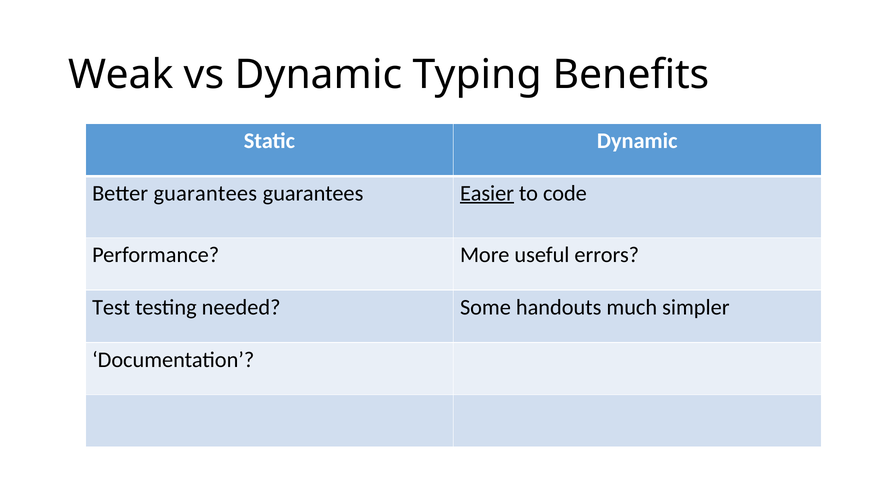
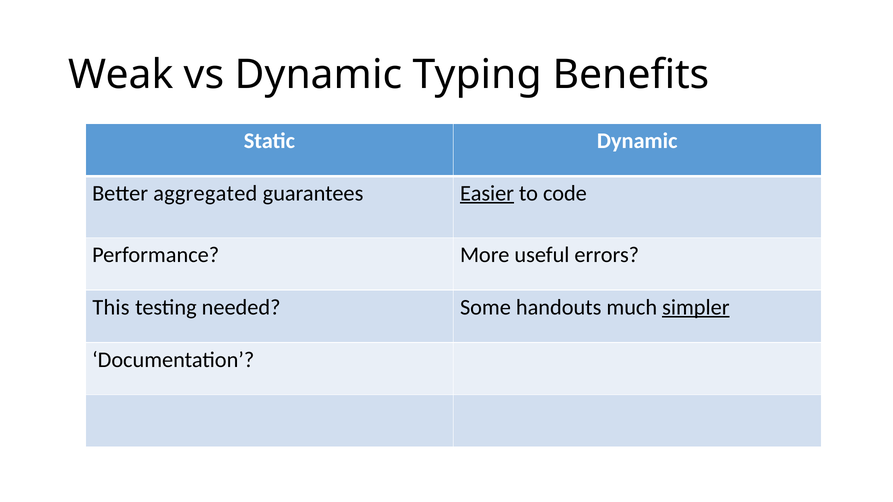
Better guarantees: guarantees -> aggregated
Test: Test -> This
simpler underline: none -> present
